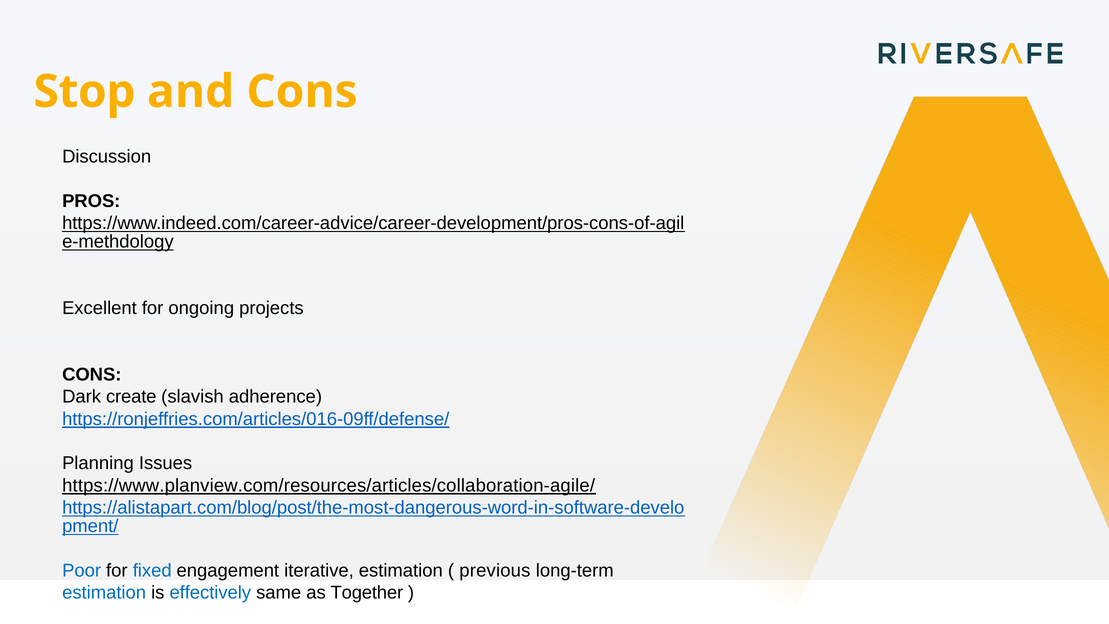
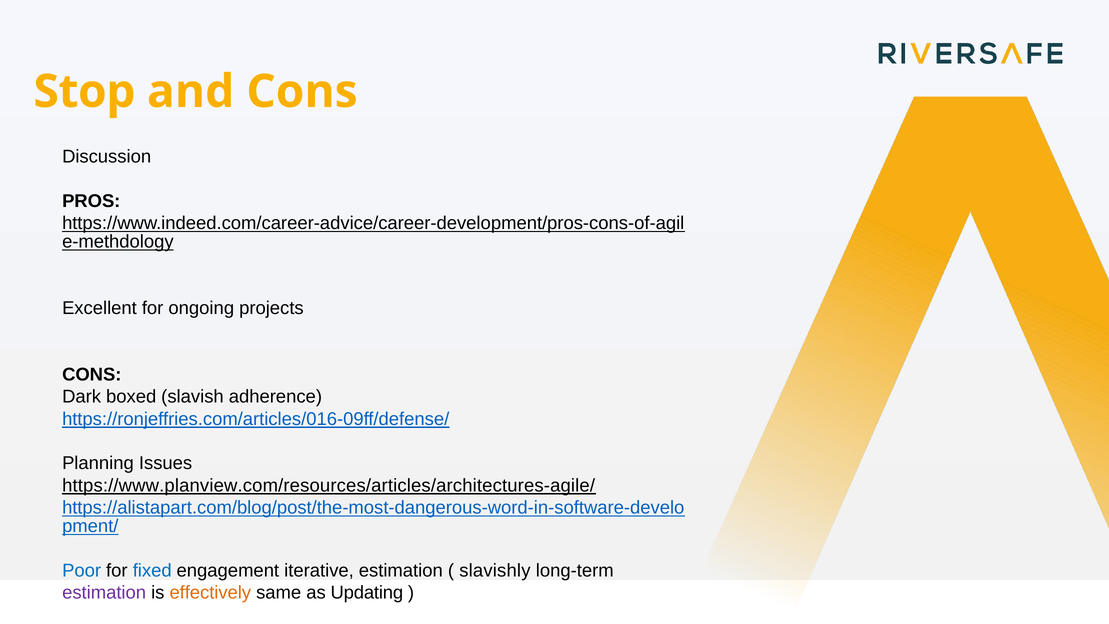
create: create -> boxed
https://www.planview.com/resources/articles/collaboration-agile/: https://www.planview.com/resources/articles/collaboration-agile/ -> https://www.planview.com/resources/articles/architectures-agile/
previous: previous -> slavishly
estimation at (104, 593) colour: blue -> purple
effectively colour: blue -> orange
Together: Together -> Updating
